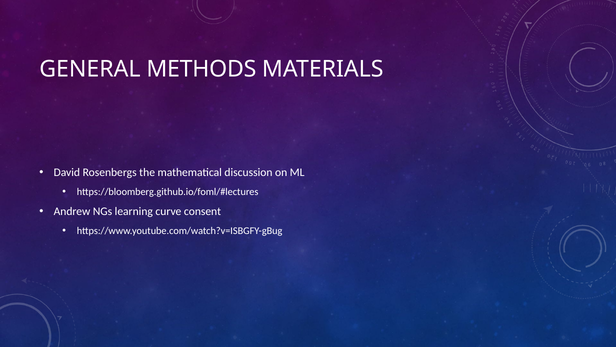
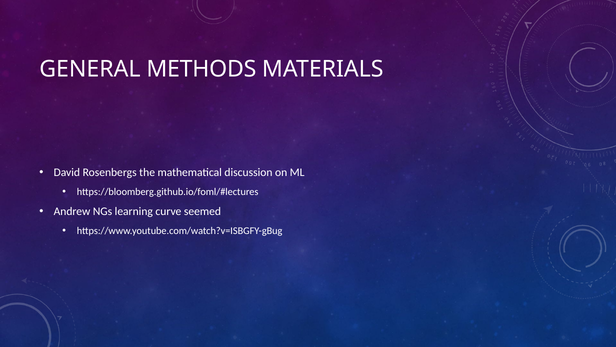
consent: consent -> seemed
